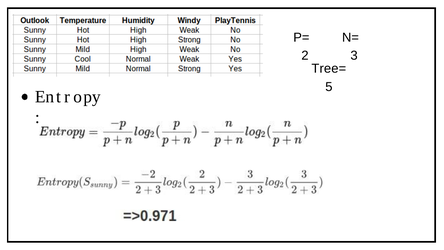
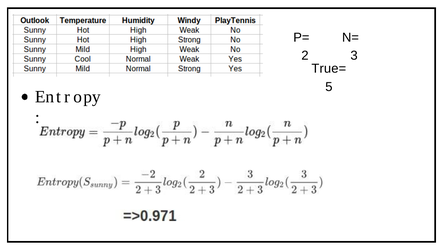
Tree=: Tree= -> True=
